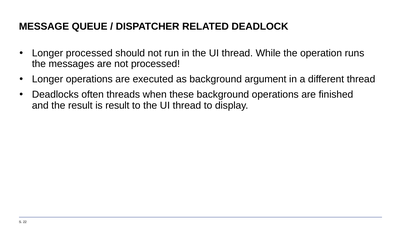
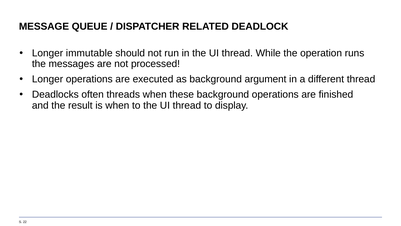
Longer processed: processed -> immutable
is result: result -> when
